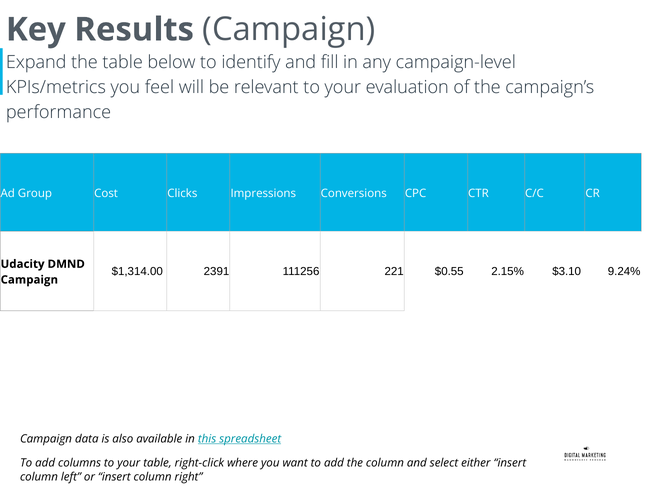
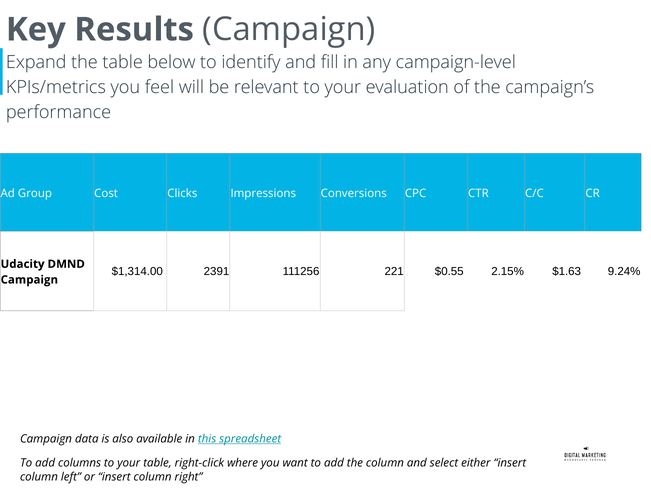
$3.10: $3.10 -> $1.63
